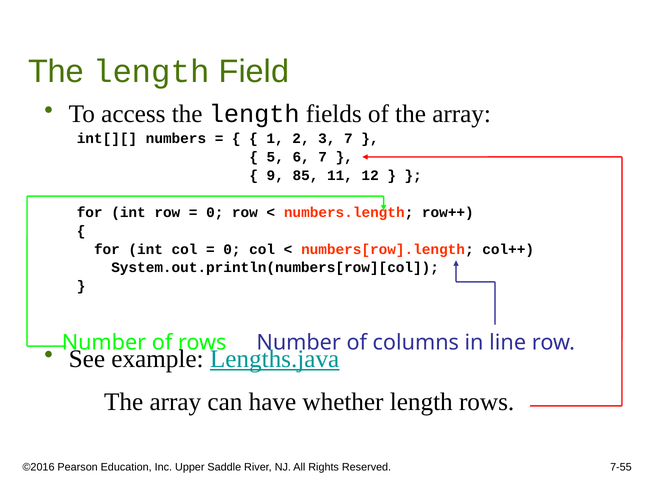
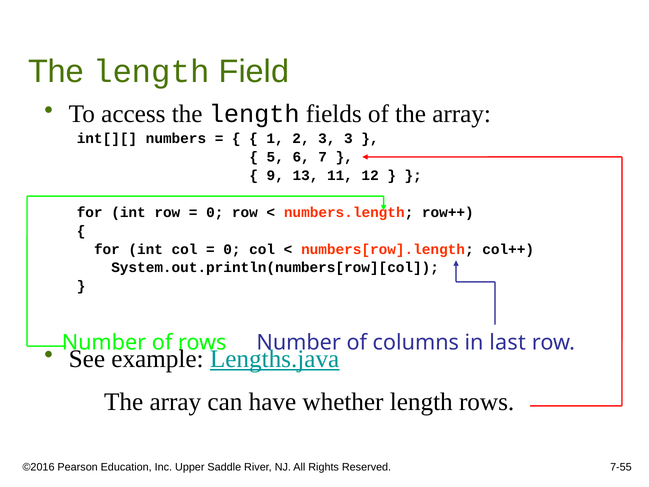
3 7: 7 -> 3
85: 85 -> 13
line: line -> last
